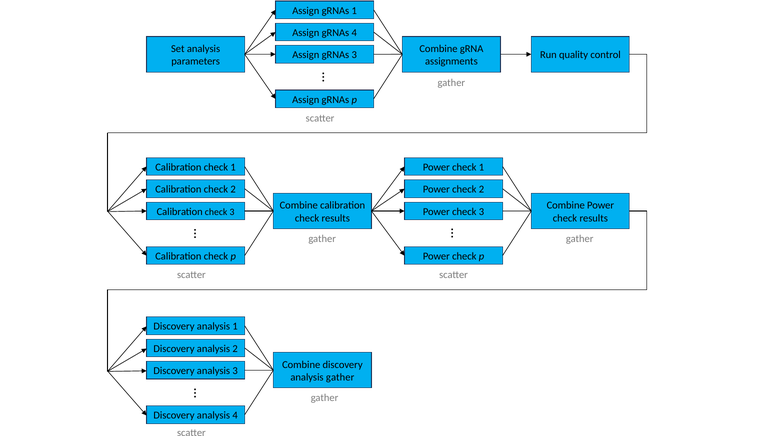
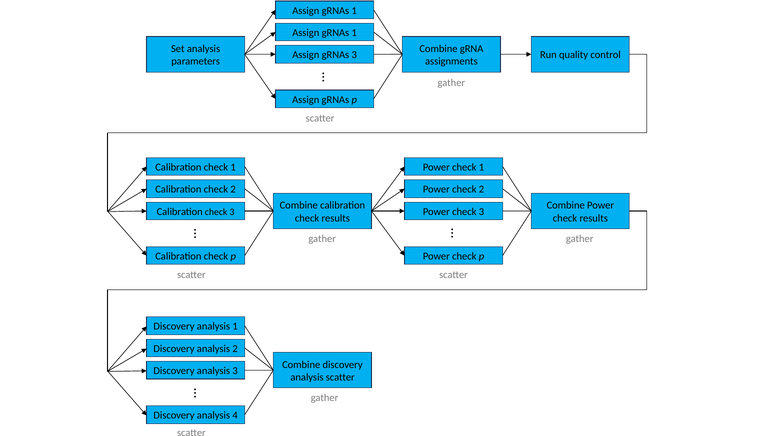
4 at (354, 33): 4 -> 1
analysis gather: gather -> scatter
